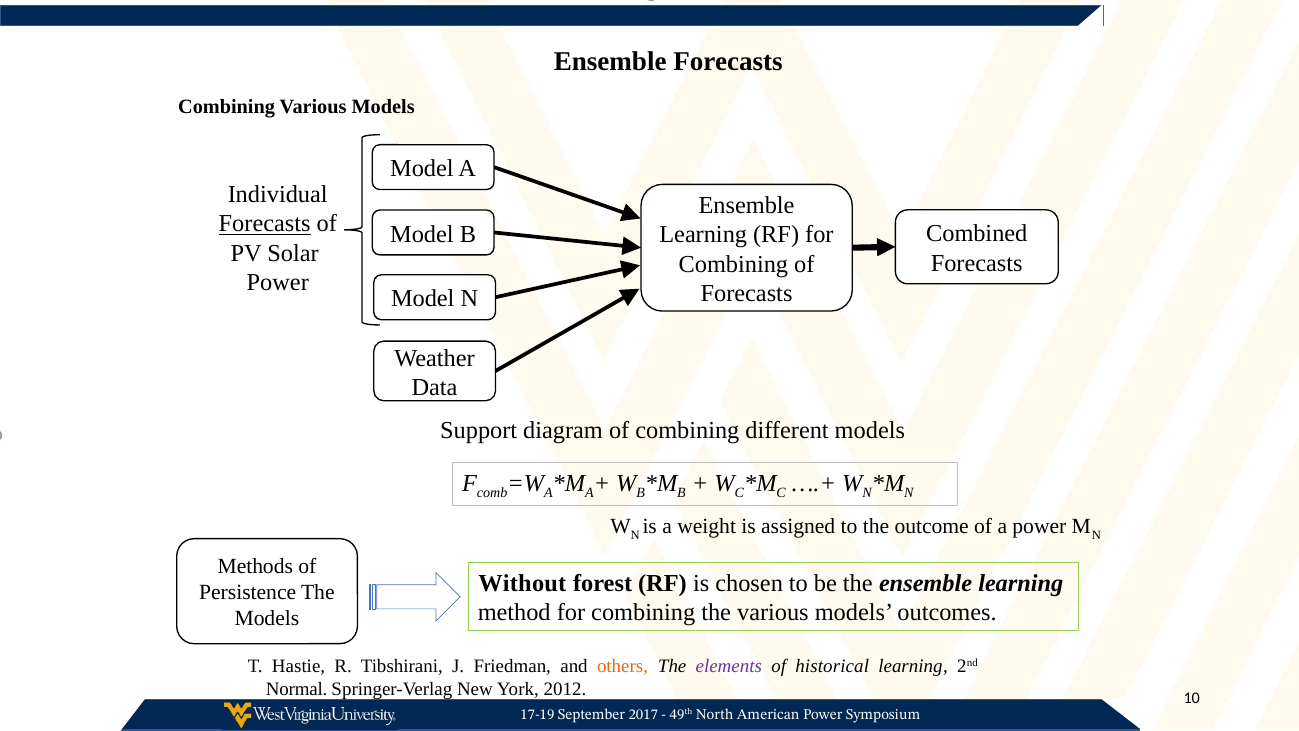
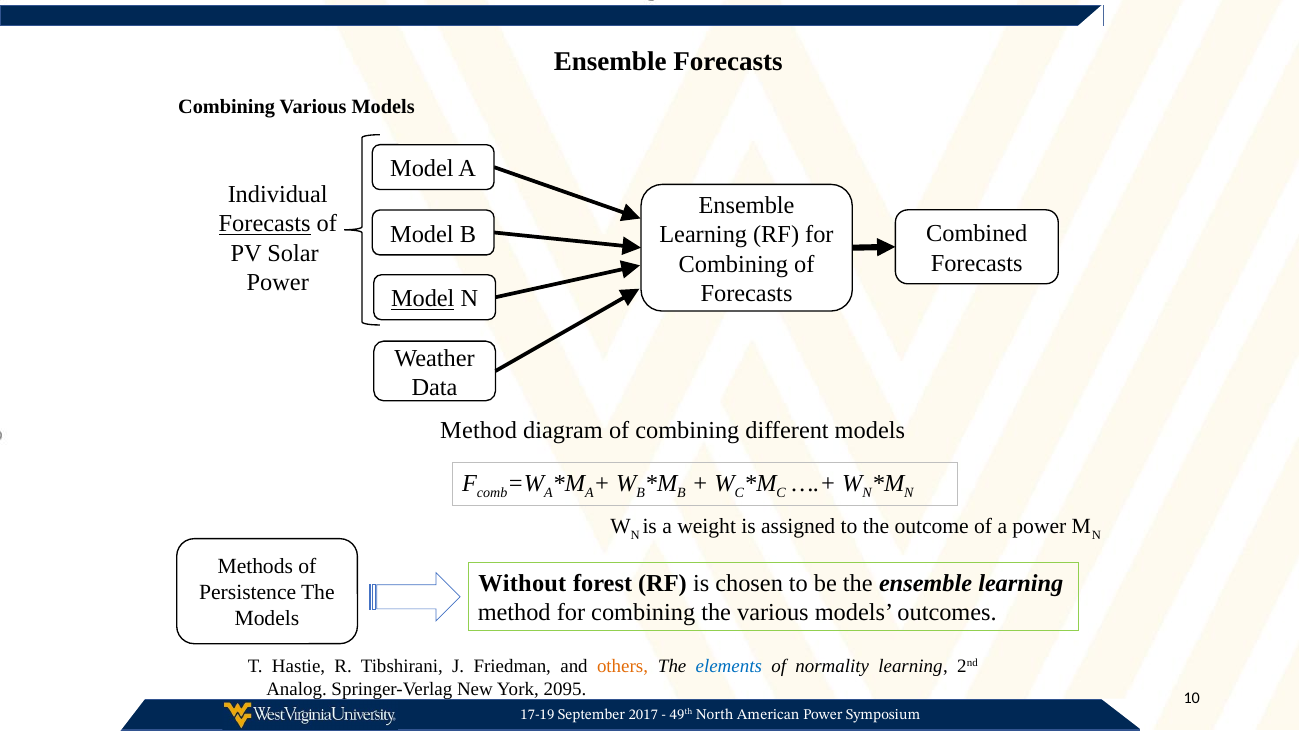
Model at (423, 299) underline: none -> present
Support at (479, 430): Support -> Method
elements colour: purple -> blue
historical: historical -> normality
Normal: Normal -> Analog
2012: 2012 -> 2095
